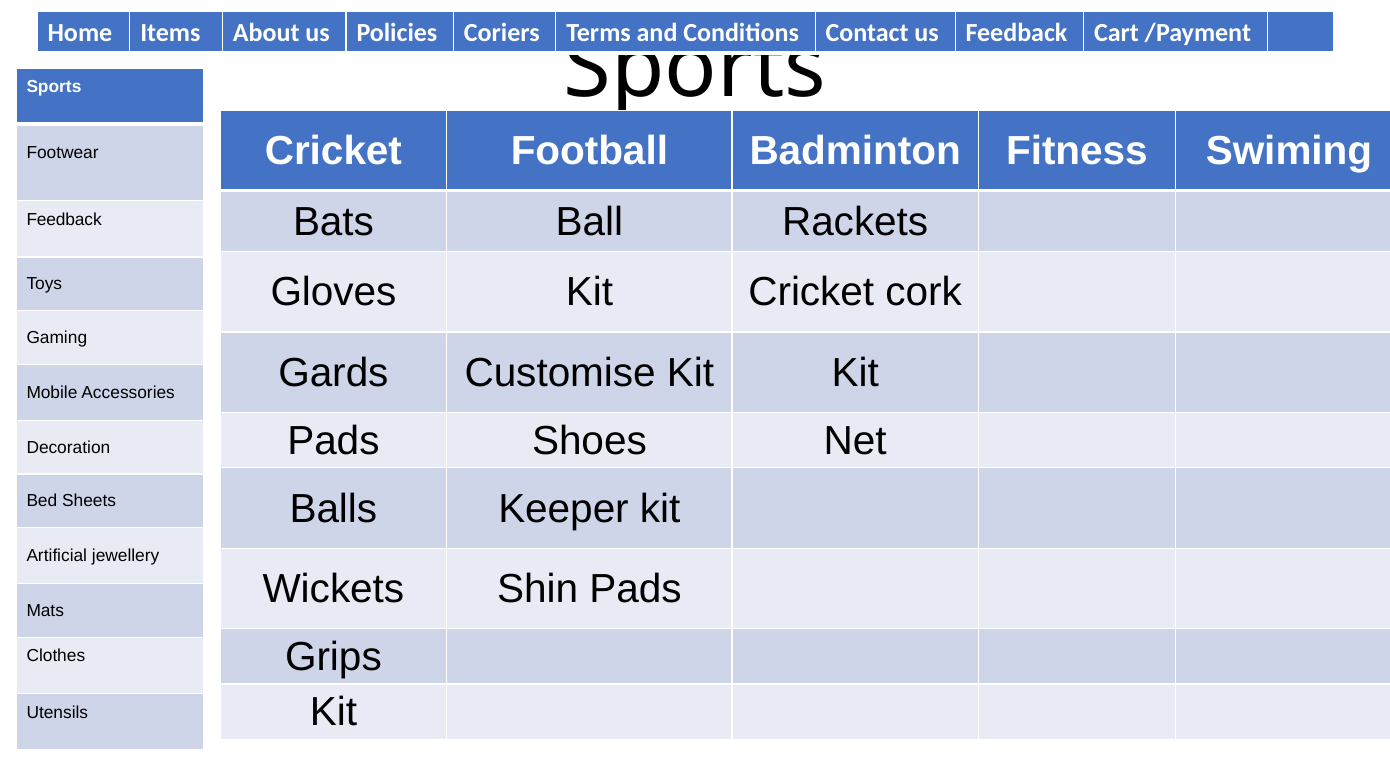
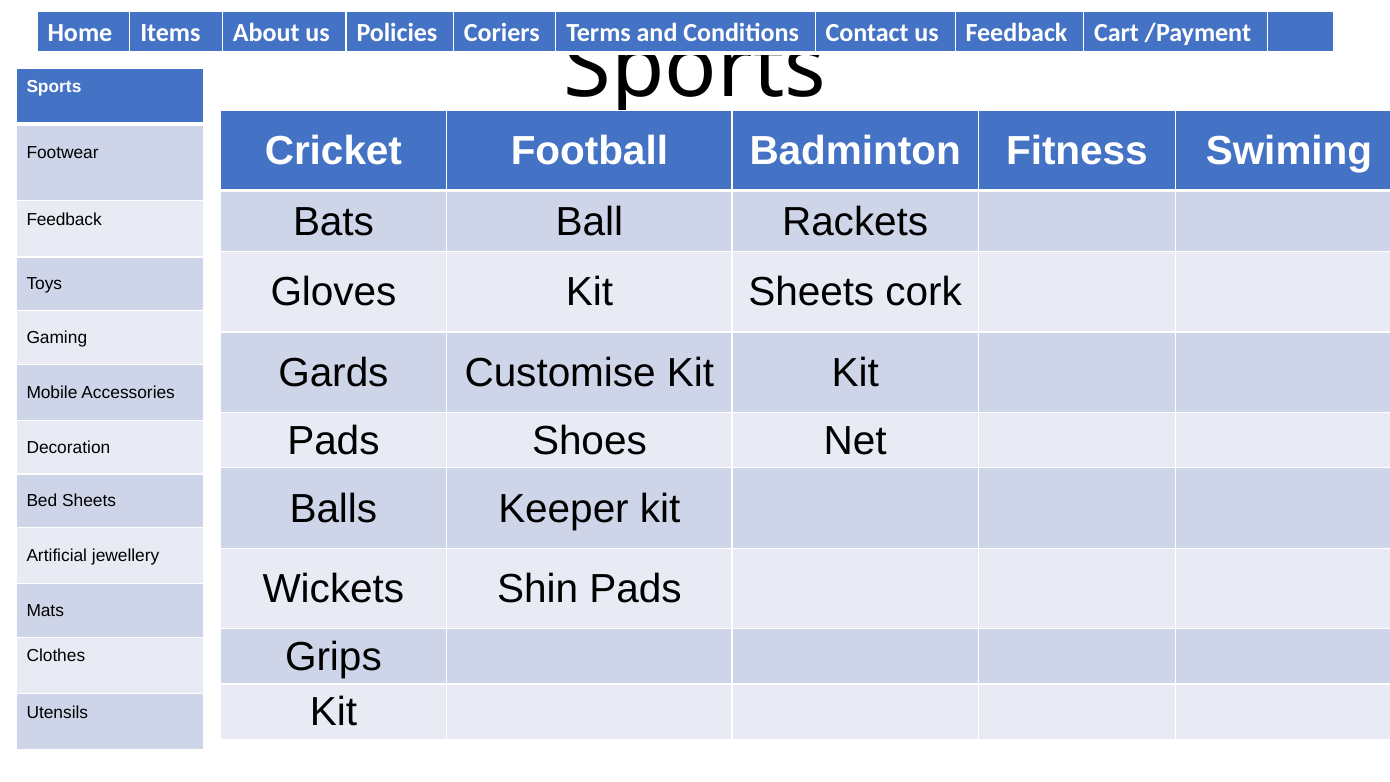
Kit Cricket: Cricket -> Sheets
